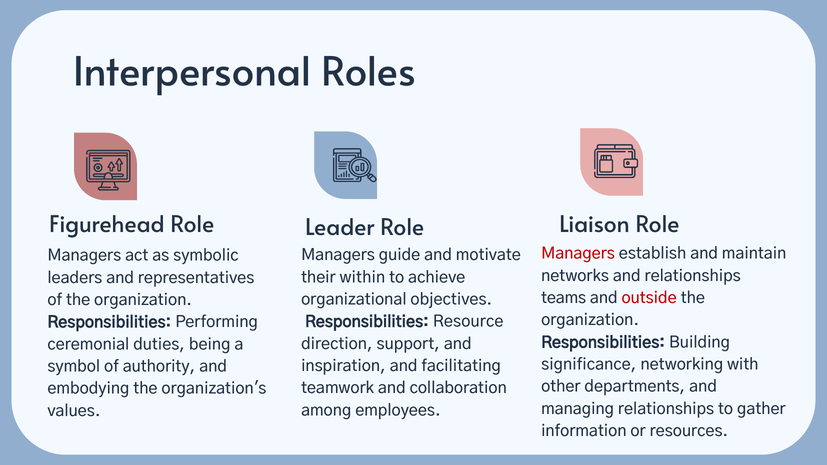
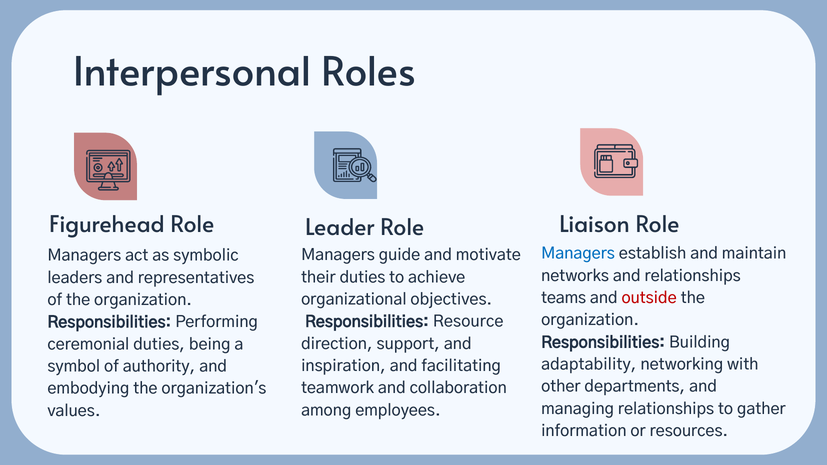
Managers at (578, 254) colour: red -> blue
their within: within -> duties
significance: significance -> adaptability
